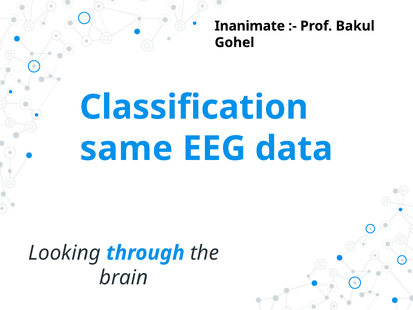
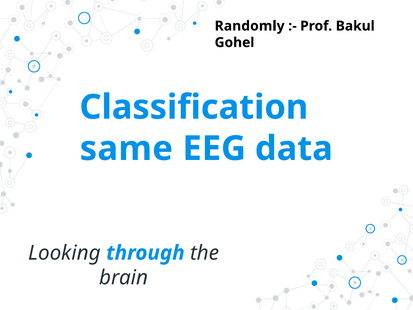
Inanimate: Inanimate -> Randomly
